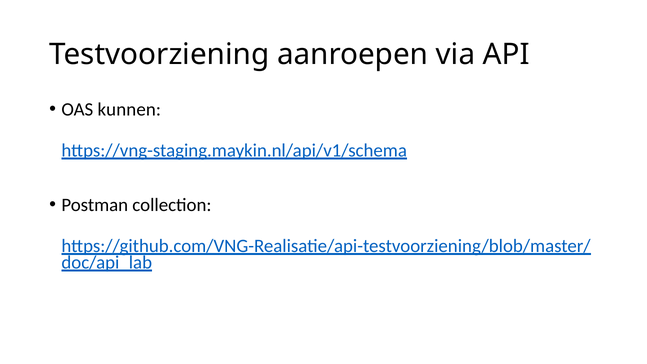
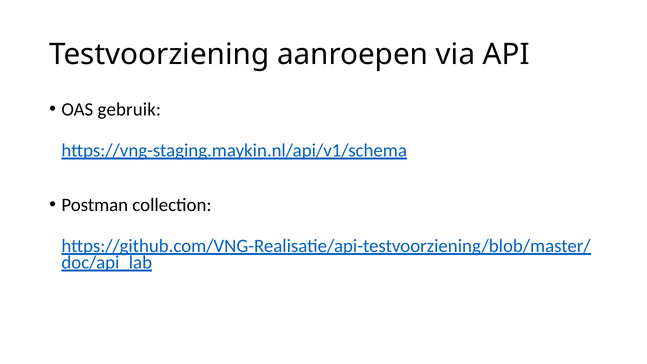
kunnen: kunnen -> gebruik
